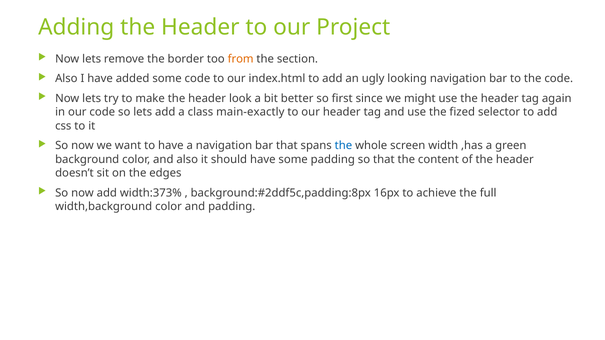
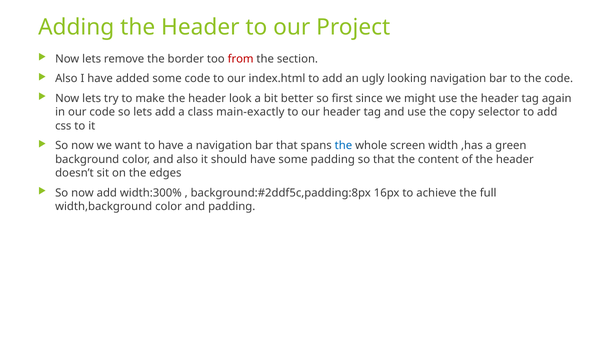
from colour: orange -> red
fized: fized -> copy
width:373%: width:373% -> width:300%
